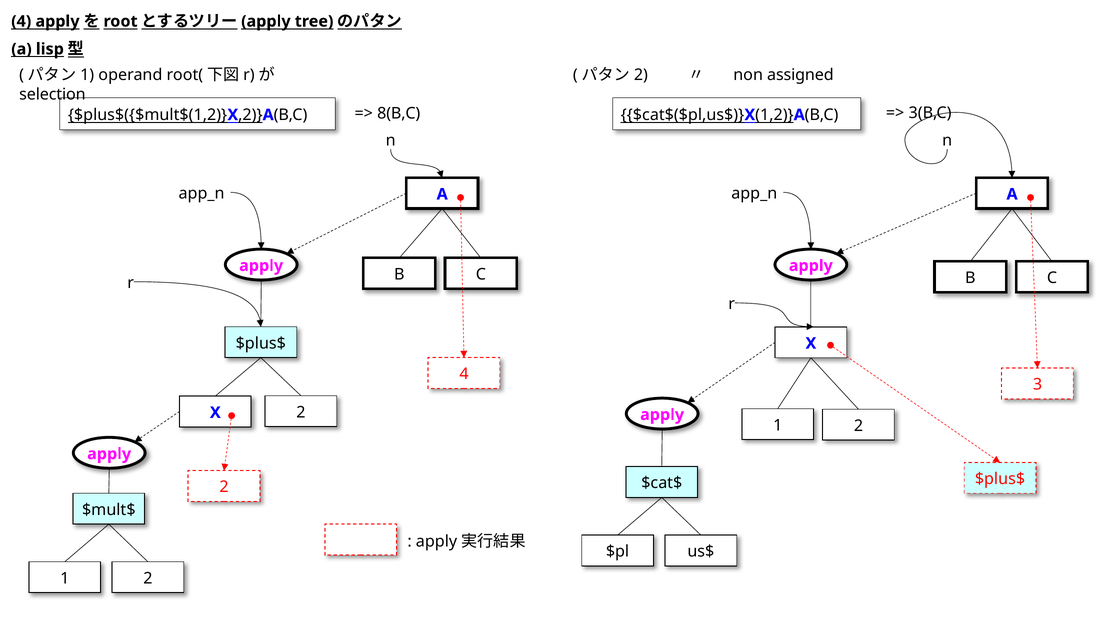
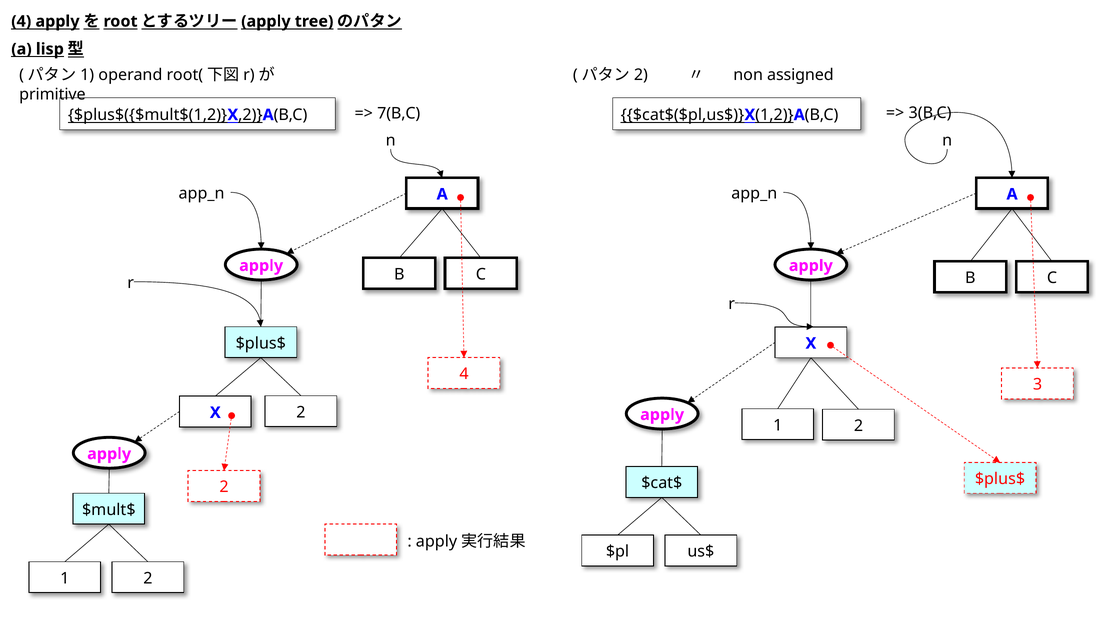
selection: selection -> primitive
8(B,C: 8(B,C -> 7(B,C
